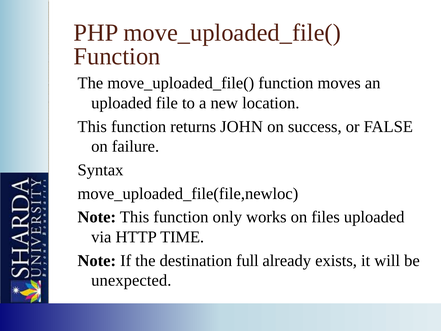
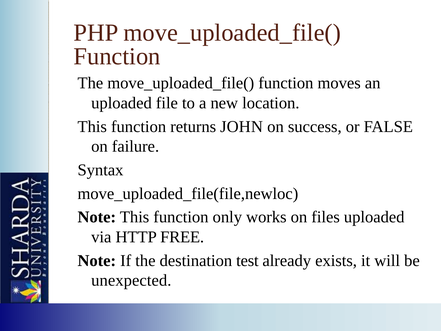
TIME: TIME -> FREE
full: full -> test
